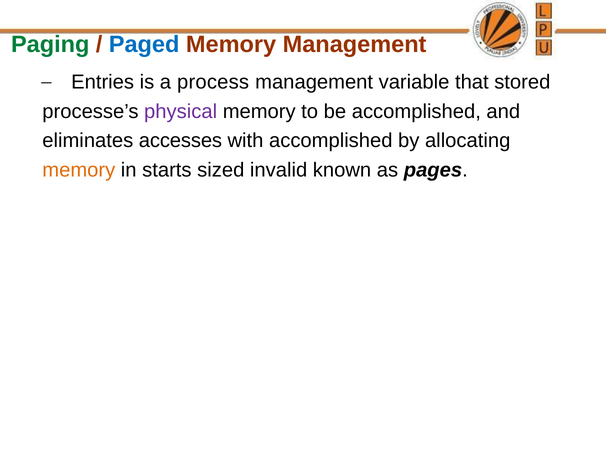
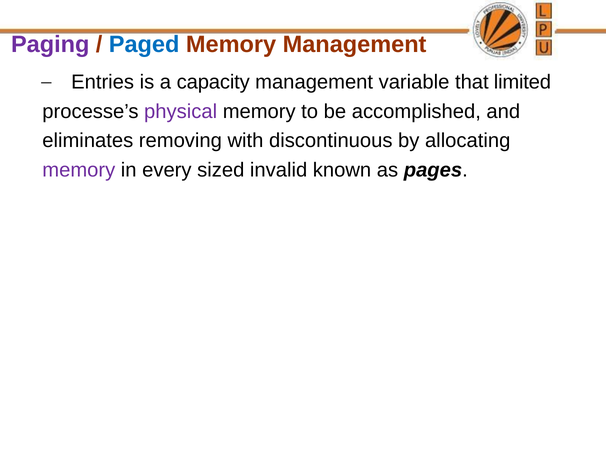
Paging colour: green -> purple
process: process -> capacity
stored: stored -> limited
accesses: accesses -> removing
with accomplished: accomplished -> discontinuous
memory at (79, 170) colour: orange -> purple
starts: starts -> every
